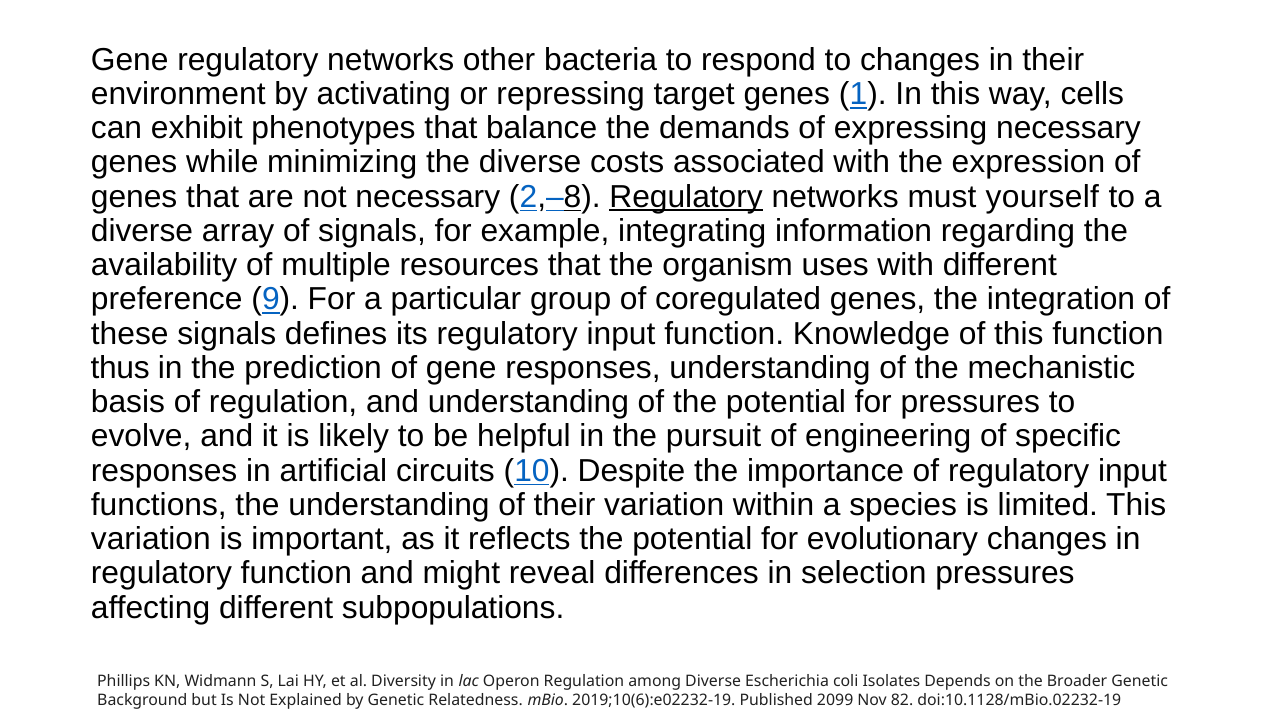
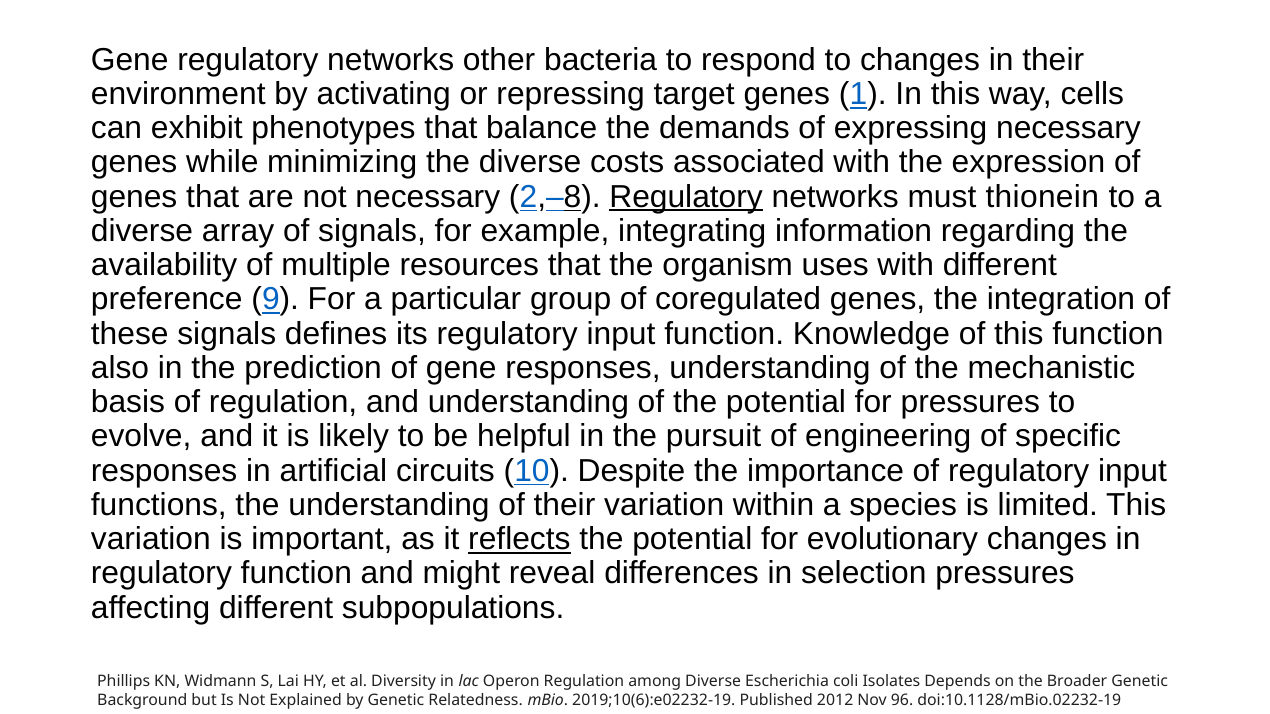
yourself: yourself -> thionein
thus: thus -> also
reflects underline: none -> present
2099: 2099 -> 2012
82: 82 -> 96
